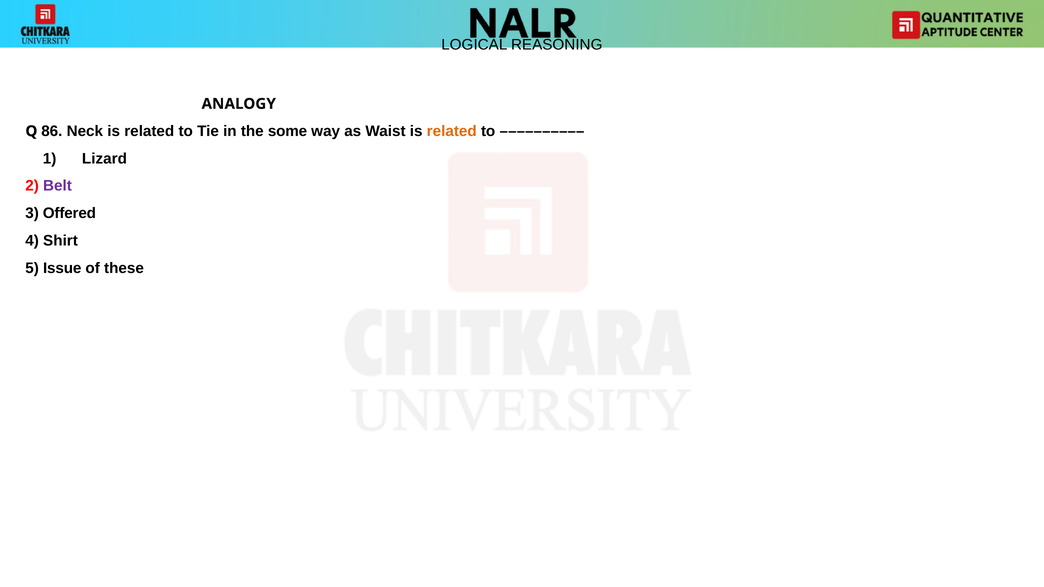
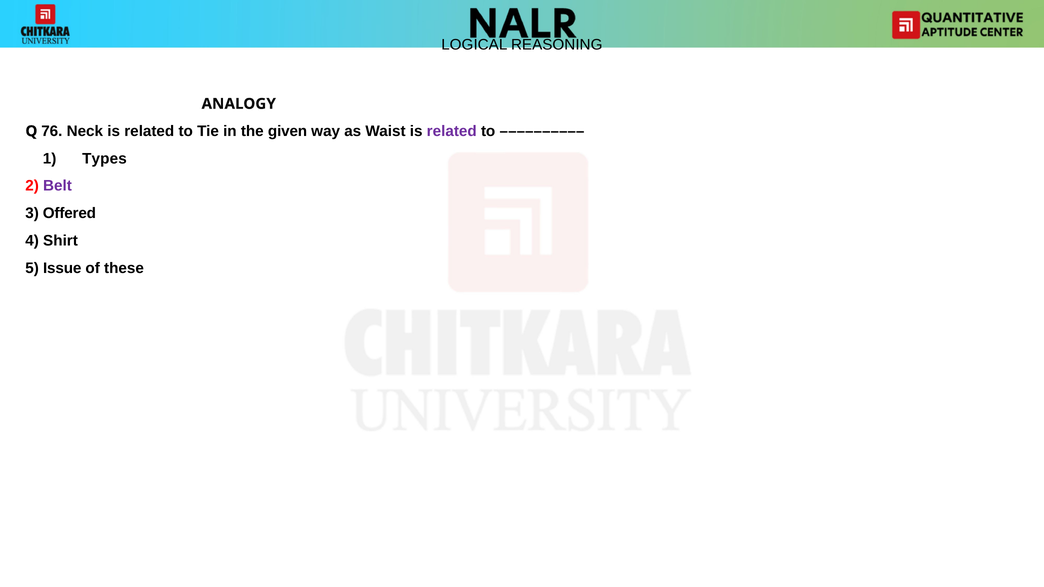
86: 86 -> 76
some: some -> given
related at (452, 131) colour: orange -> purple
Lizard: Lizard -> Types
